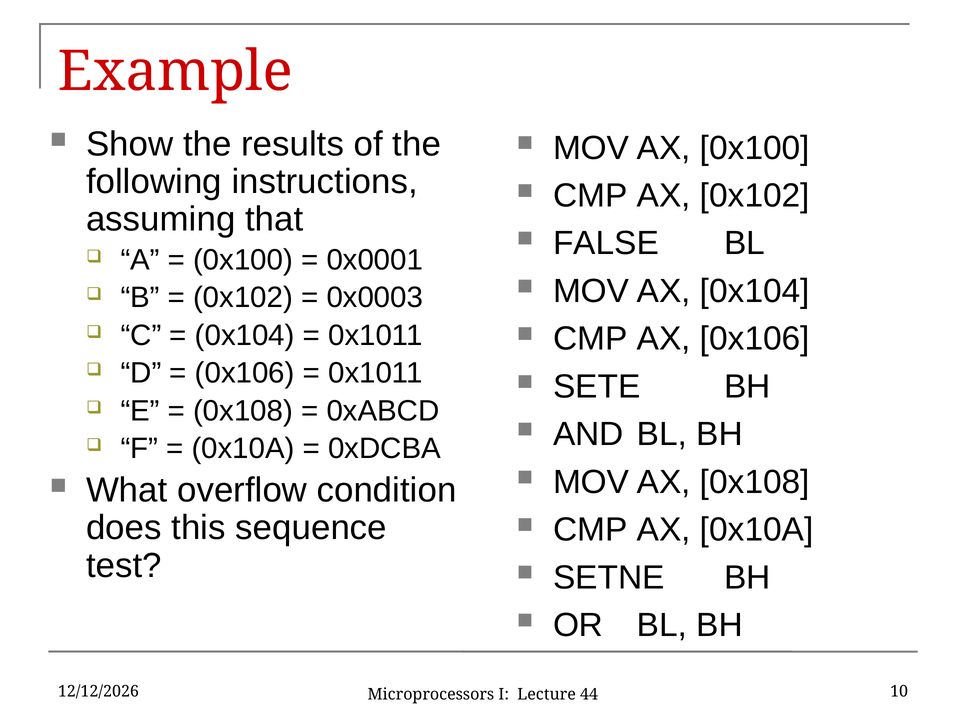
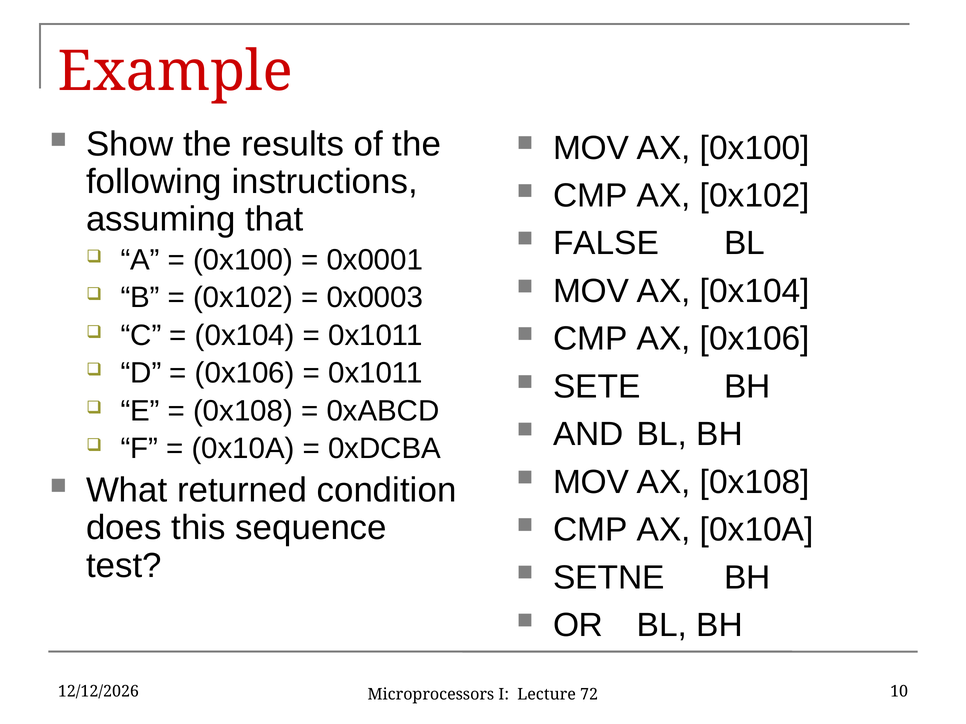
overflow: overflow -> returned
44: 44 -> 72
